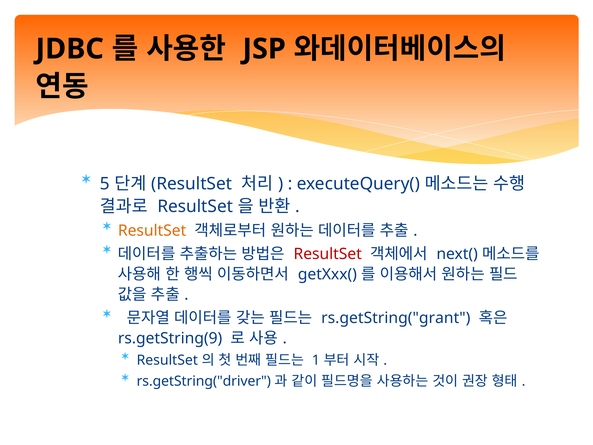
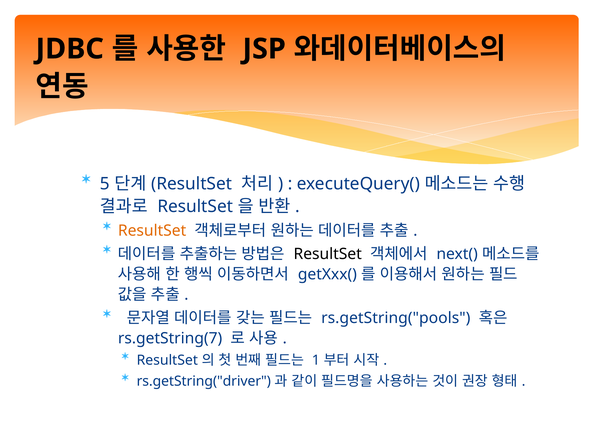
ResultSet at (328, 254) colour: red -> black
rs.getString("grant: rs.getString("grant -> rs.getString("pools
rs.getString(9: rs.getString(9 -> rs.getString(7
